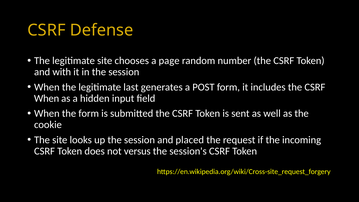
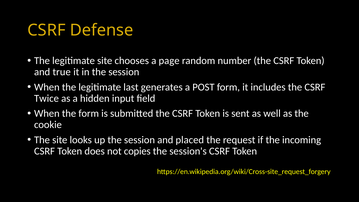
with: with -> true
When at (47, 98): When -> Twice
versus: versus -> copies
